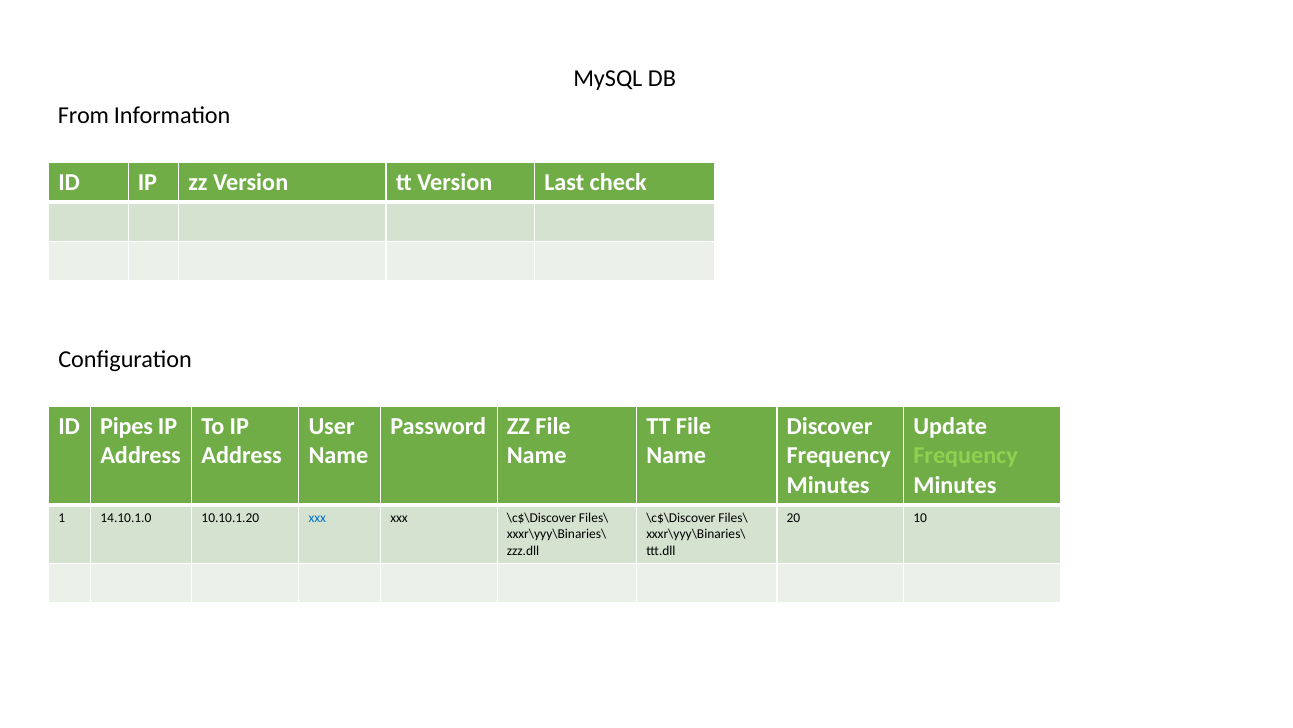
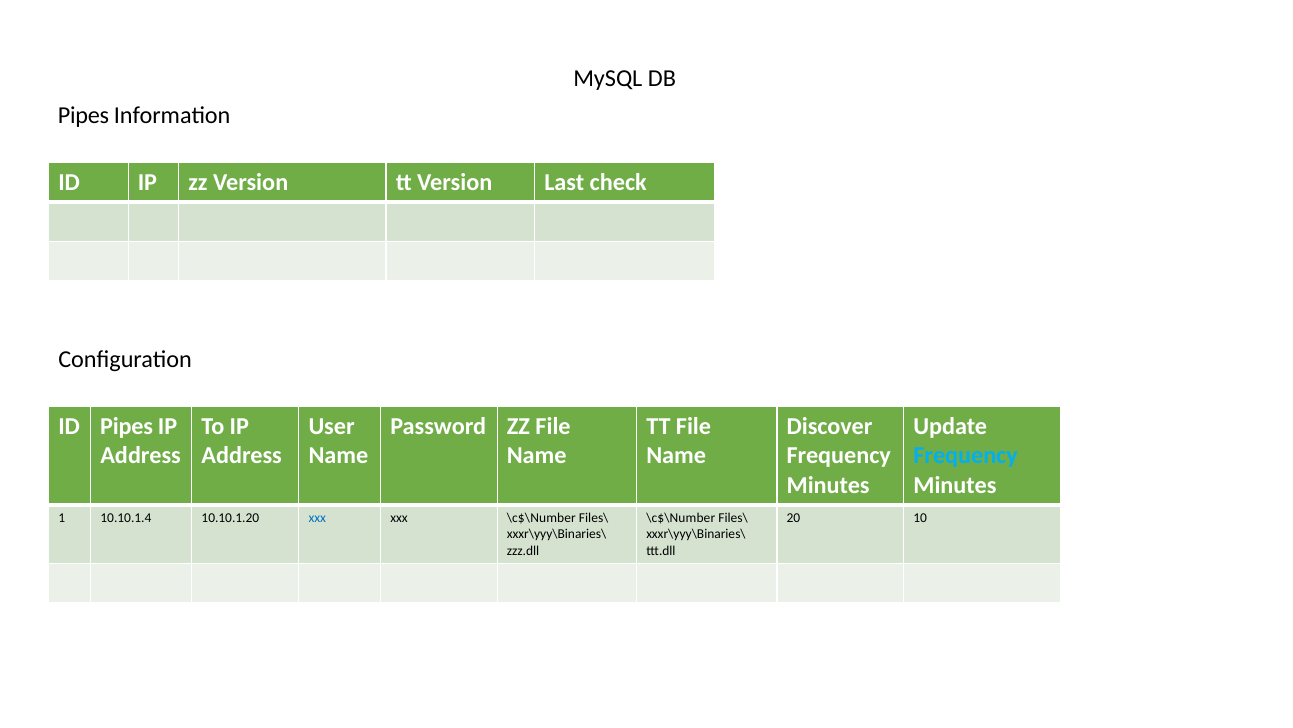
From at (83, 115): From -> Pipes
Frequency at (966, 455) colour: light green -> light blue
14.10.1.0: 14.10.1.0 -> 10.10.1.4
xxx \c$\Discover: \c$\Discover -> \c$\Number
\c$\Discover at (681, 517): \c$\Discover -> \c$\Number
